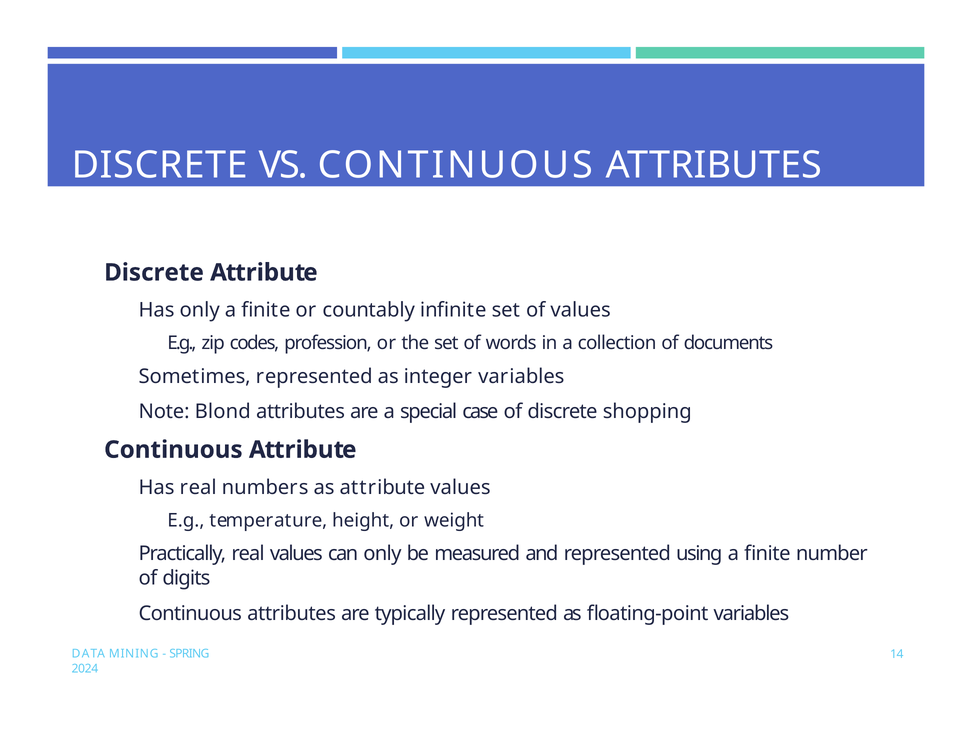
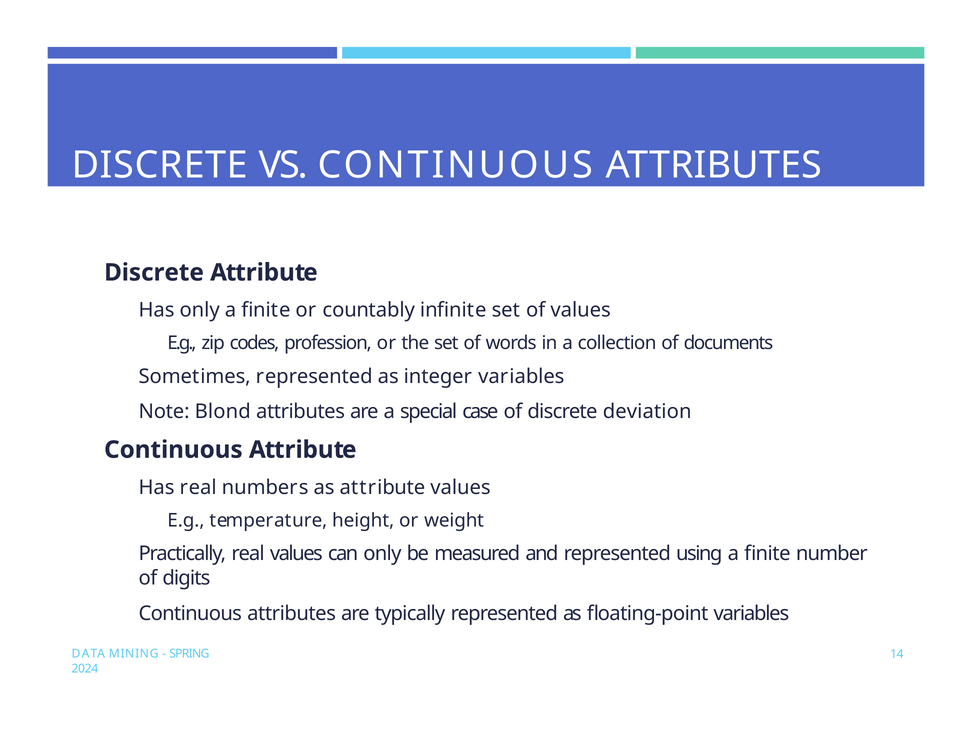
shopping: shopping -> deviation
